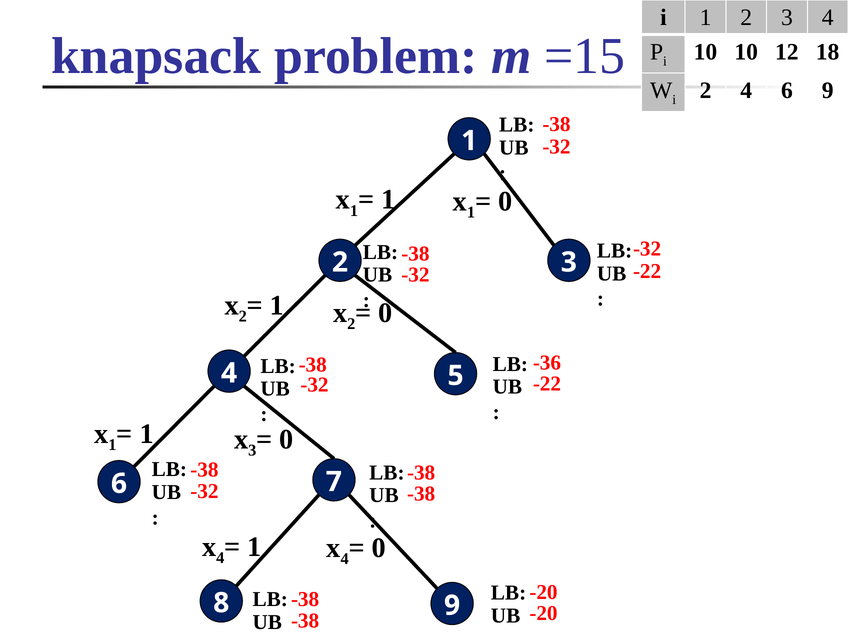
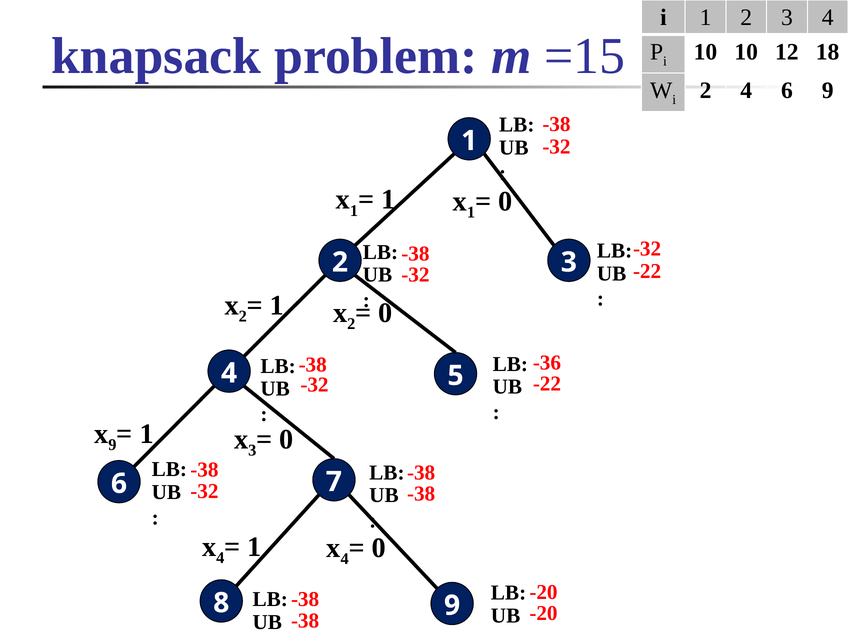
1 at (112, 445): 1 -> 9
